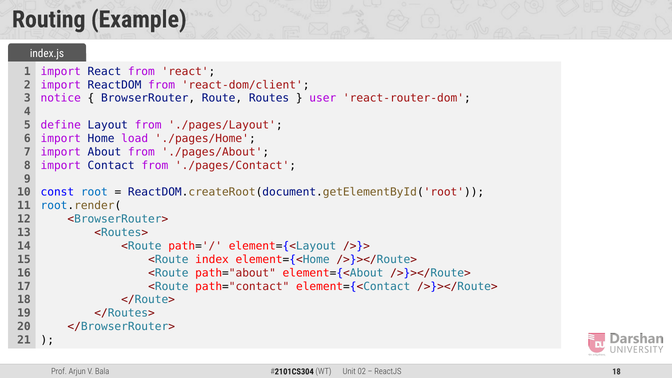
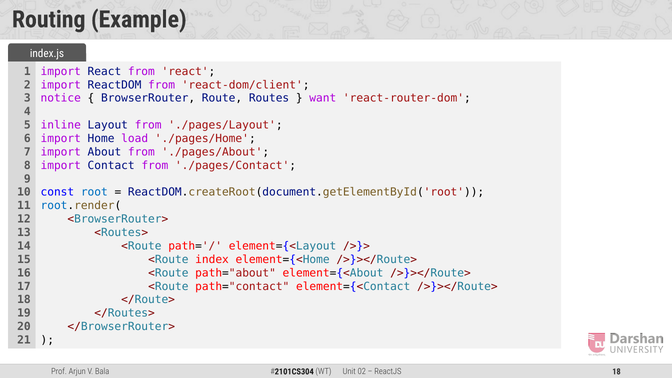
user: user -> want
define: define -> inline
